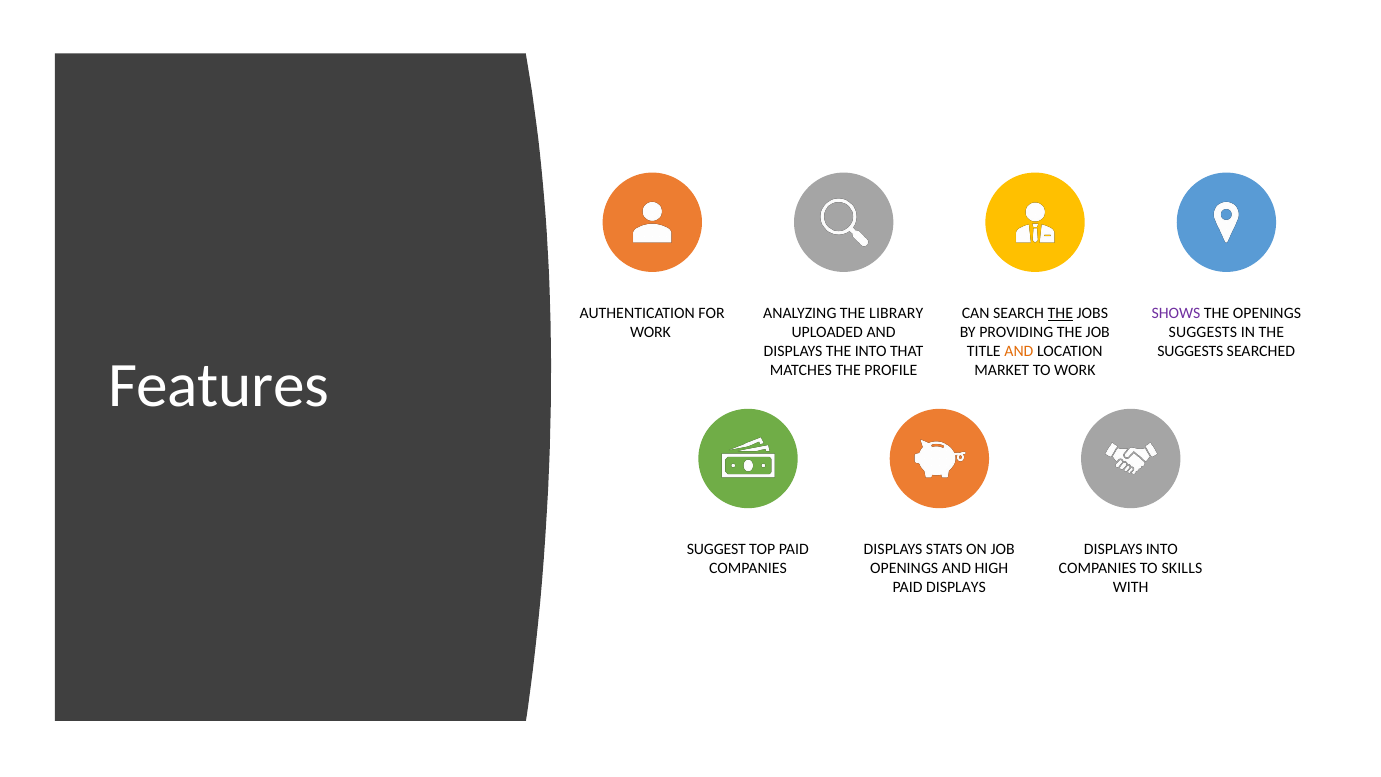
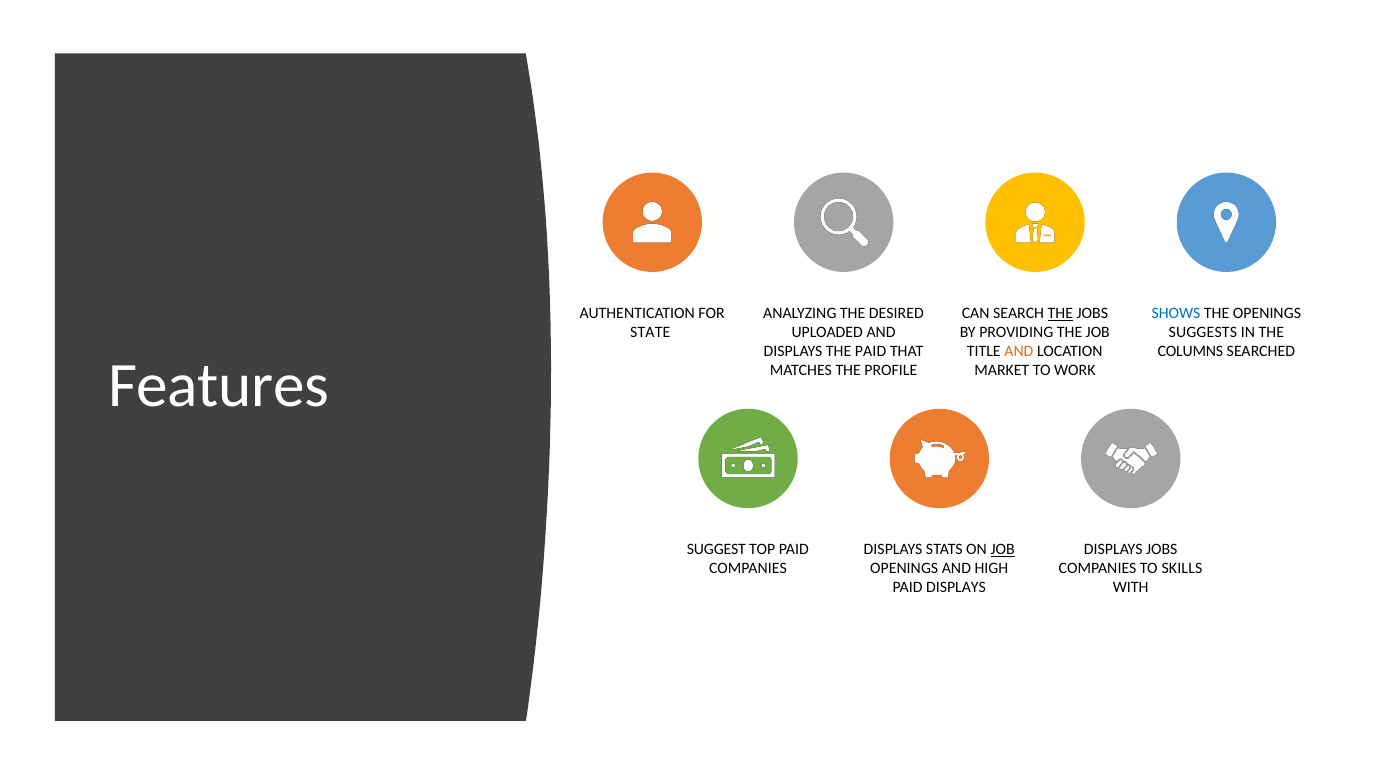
LIBRARY: LIBRARY -> DESIRED
SHOWS colour: purple -> blue
WORK at (650, 332): WORK -> STATE
THE INTO: INTO -> PAID
SUGGESTS at (1190, 351): SUGGESTS -> COLUMNS
JOB at (1003, 550) underline: none -> present
DISPLAYS INTO: INTO -> JOBS
